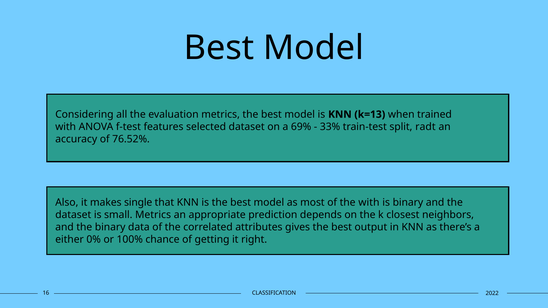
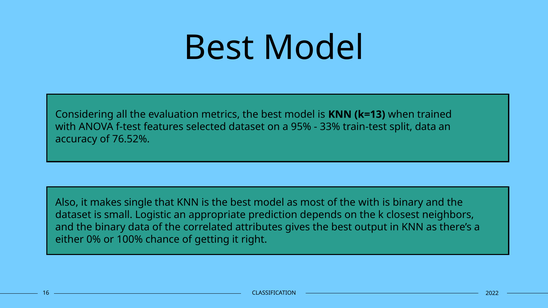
69%: 69% -> 95%
split radt: radt -> data
small Metrics: Metrics -> Logistic
